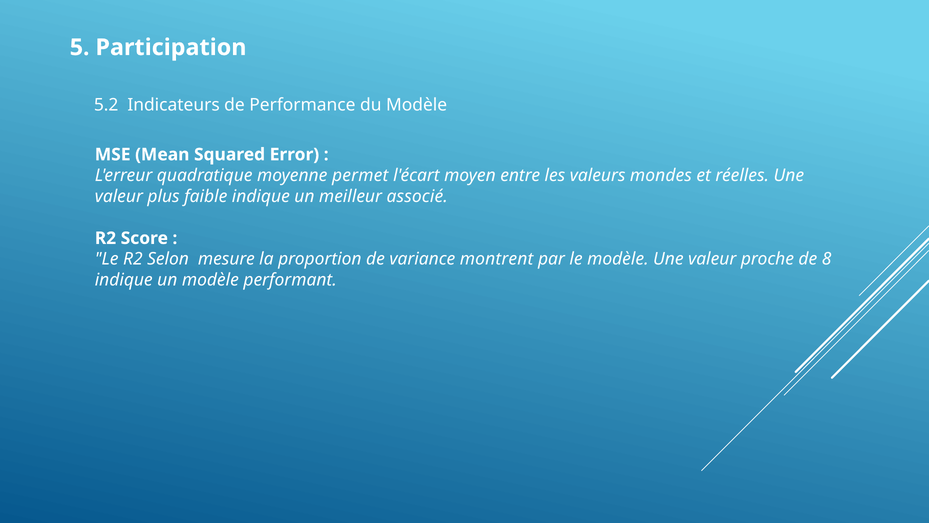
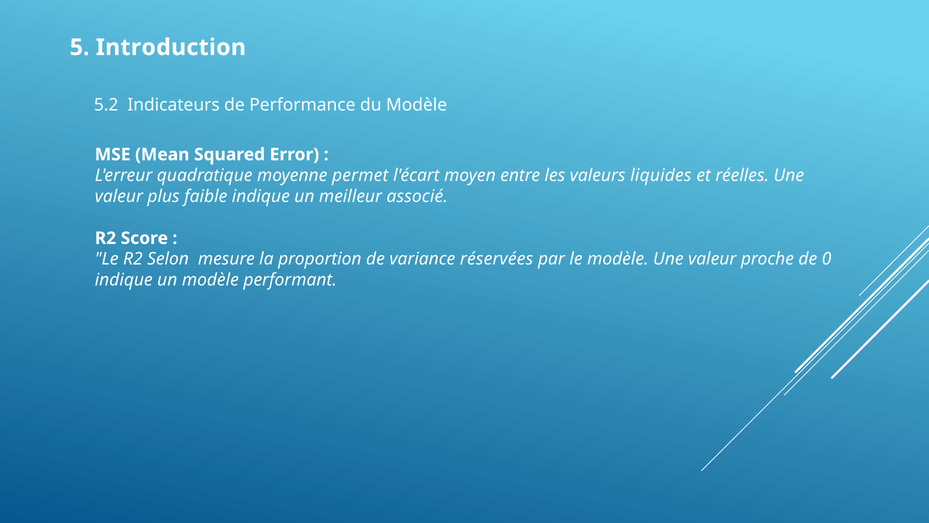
Participation: Participation -> Introduction
mondes: mondes -> liquides
montrent: montrent -> réservées
8: 8 -> 0
